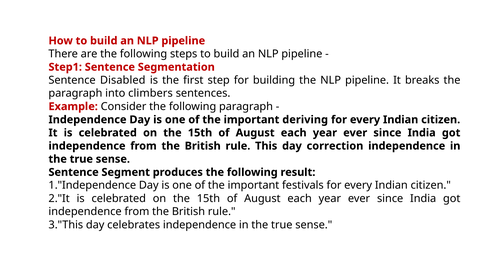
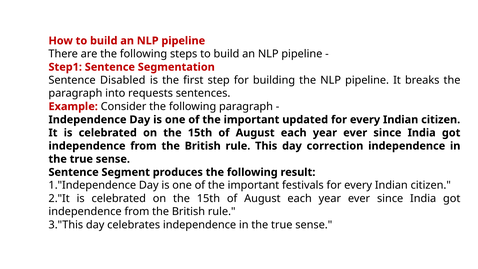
climbers: climbers -> requests
deriving: deriving -> updated
